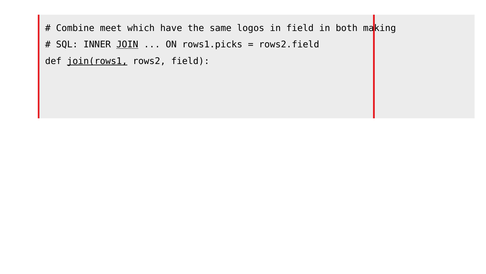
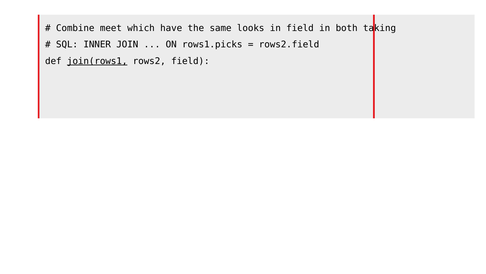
logos: logos -> looks
making: making -> taking
JOIN underline: present -> none
